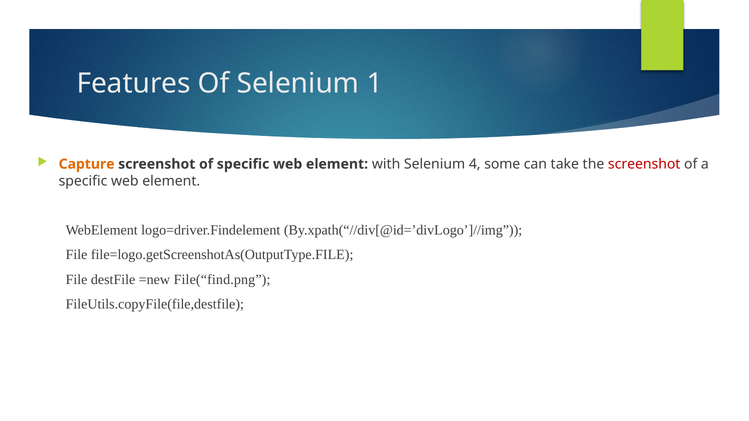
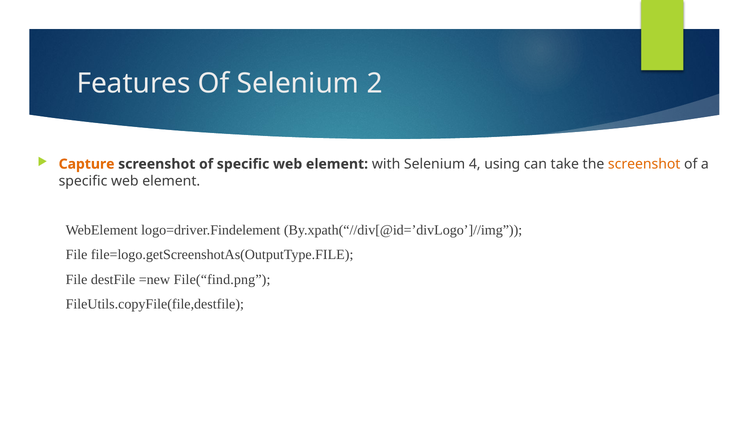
1: 1 -> 2
some: some -> using
screenshot at (644, 164) colour: red -> orange
